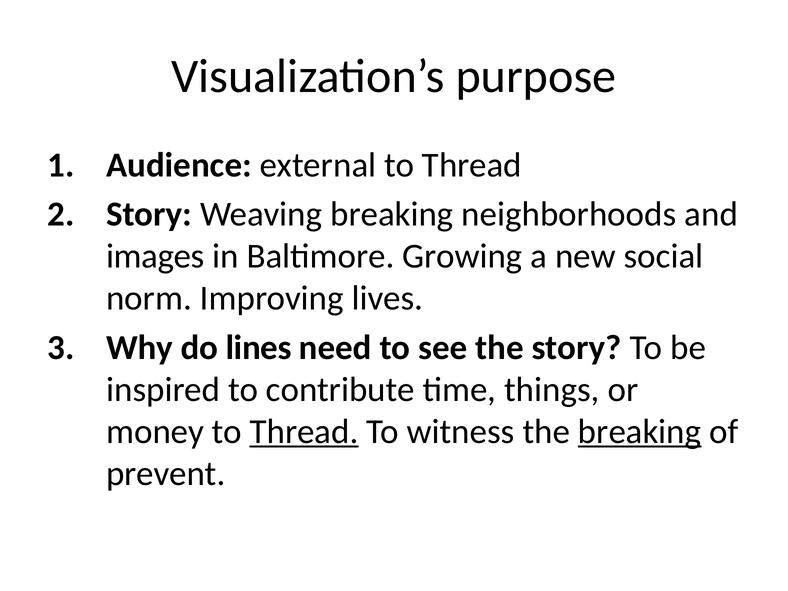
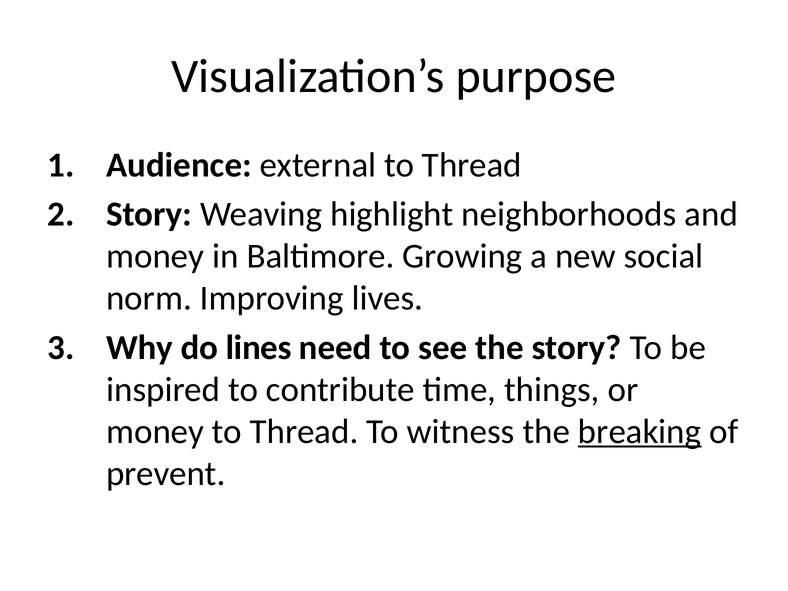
Weaving breaking: breaking -> highlight
images at (155, 256): images -> money
Thread at (304, 432) underline: present -> none
